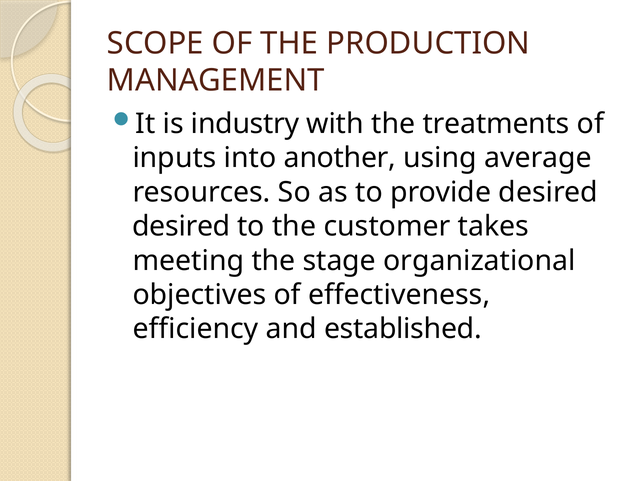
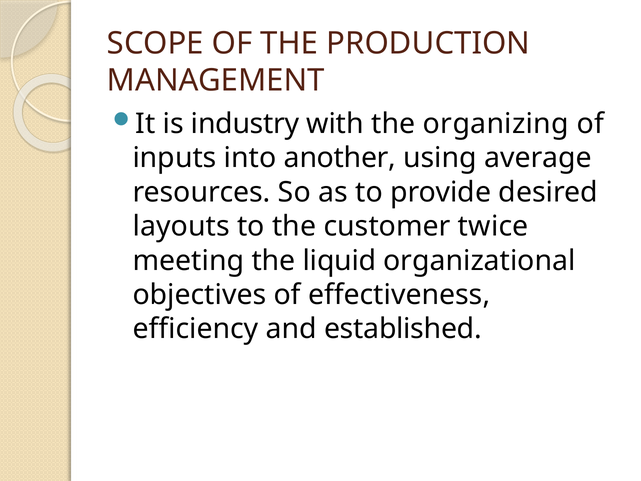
treatments: treatments -> organizing
desired at (181, 226): desired -> layouts
takes: takes -> twice
stage: stage -> liquid
